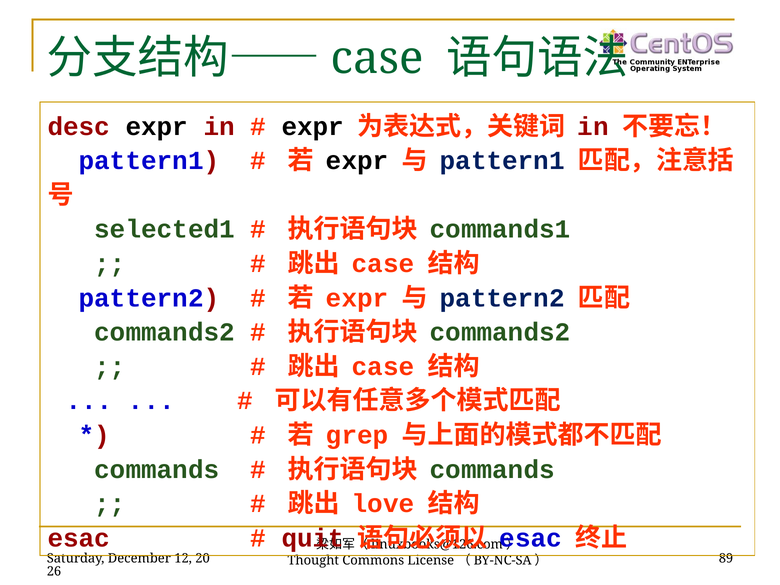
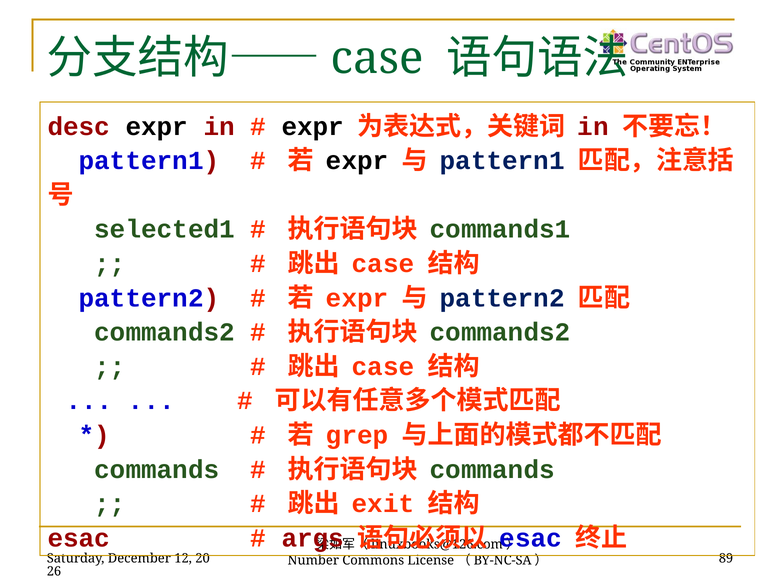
love: love -> exit
quit: quit -> args
Thought: Thought -> Number
